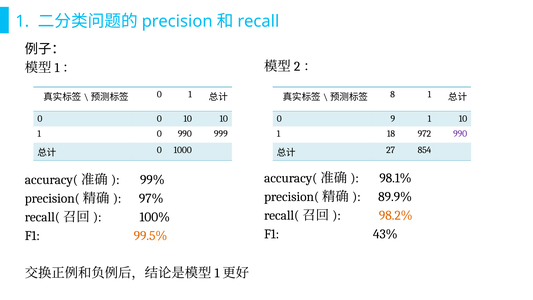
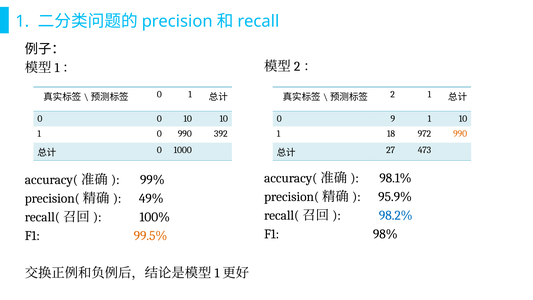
8: 8 -> 2
999: 999 -> 392
990 at (460, 134) colour: purple -> orange
854: 854 -> 473
89.9%: 89.9% -> 95.9%
97%: 97% -> 49%
98.2% colour: orange -> blue
43%: 43% -> 98%
